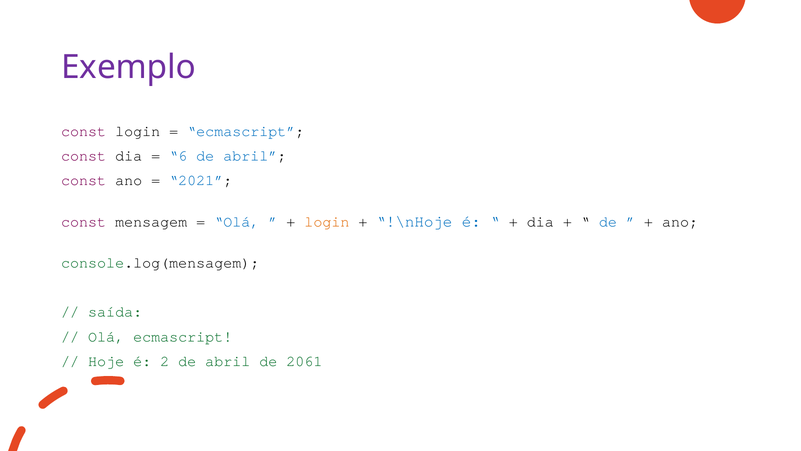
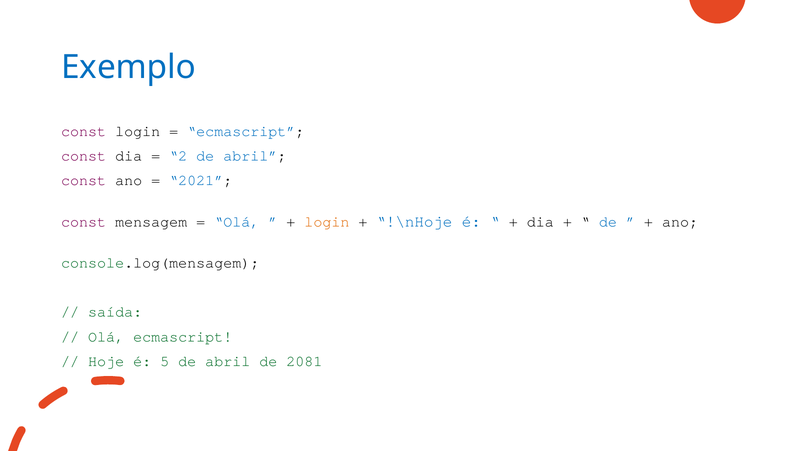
Exemplo colour: purple -> blue
6: 6 -> 2
2: 2 -> 5
2061: 2061 -> 2081
